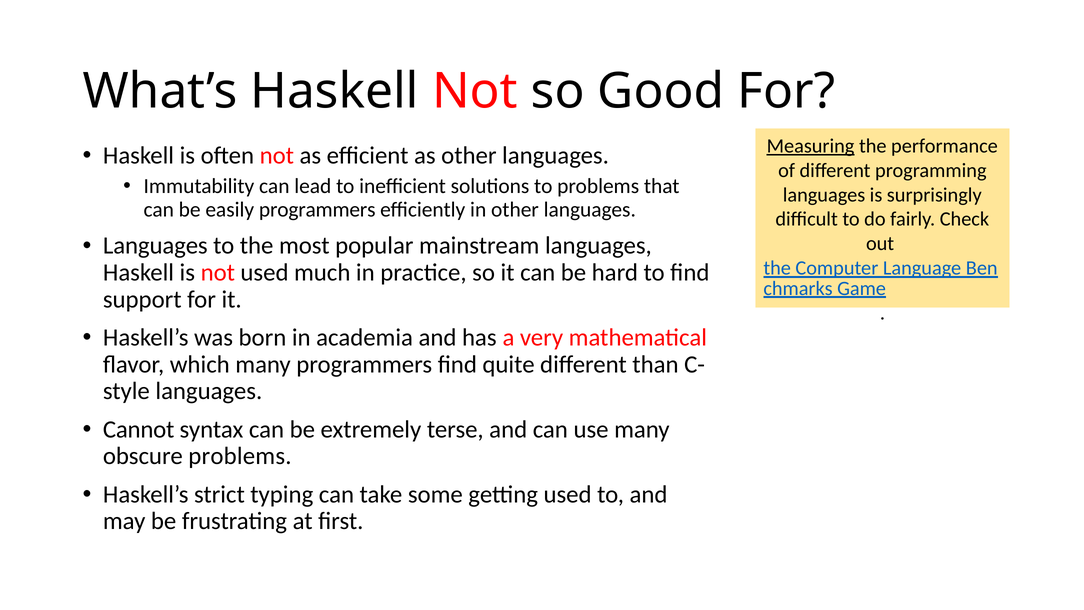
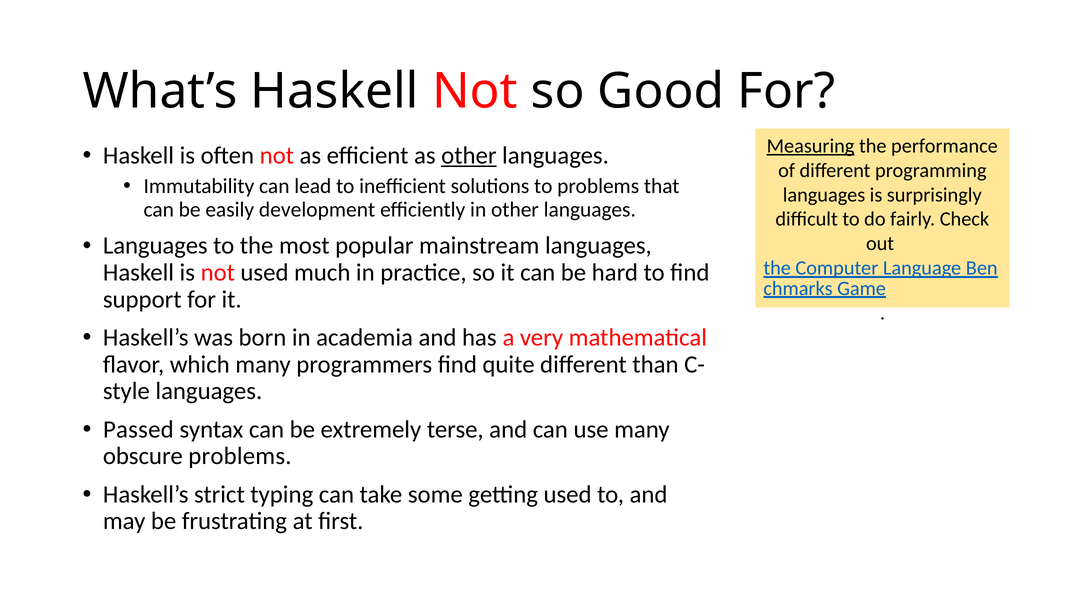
other at (469, 156) underline: none -> present
easily programmers: programmers -> development
Cannot: Cannot -> Passed
